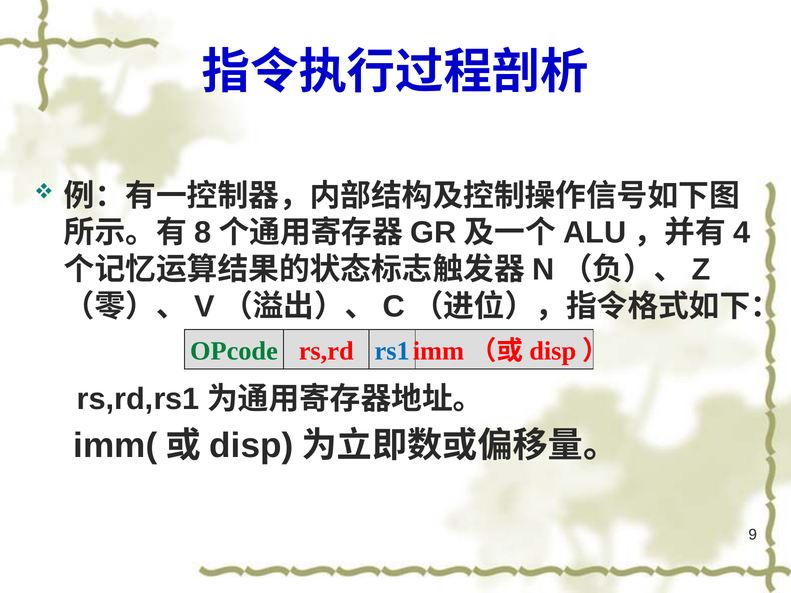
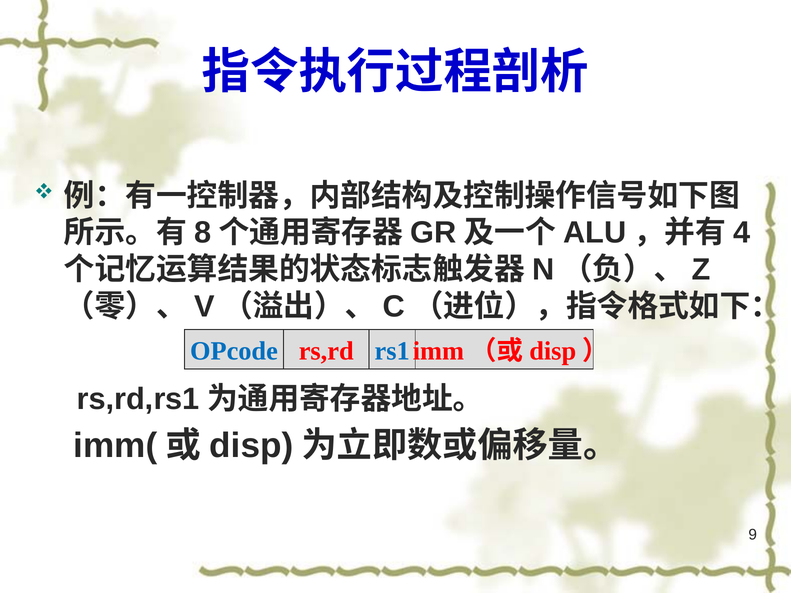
OPcode colour: green -> blue
